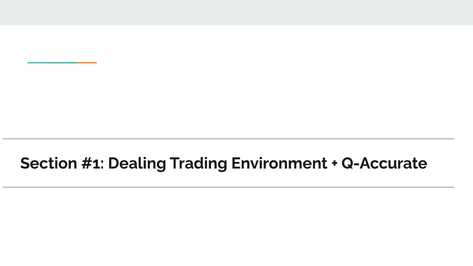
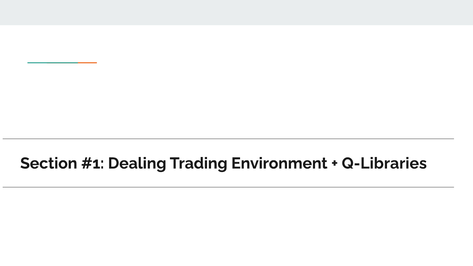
Q-Accurate: Q-Accurate -> Q-Libraries
